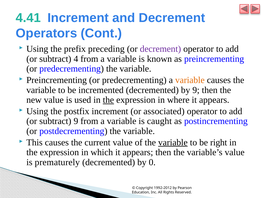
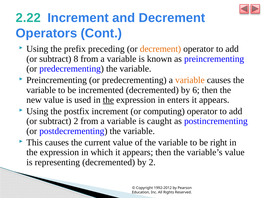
4.41: 4.41 -> 2.22
decrement at (160, 49) colour: purple -> orange
4: 4 -> 8
by 9: 9 -> 6
where: where -> enters
associated: associated -> computing
subtract 9: 9 -> 2
variable at (173, 142) underline: present -> none
prematurely: prematurely -> representing
by 0: 0 -> 2
